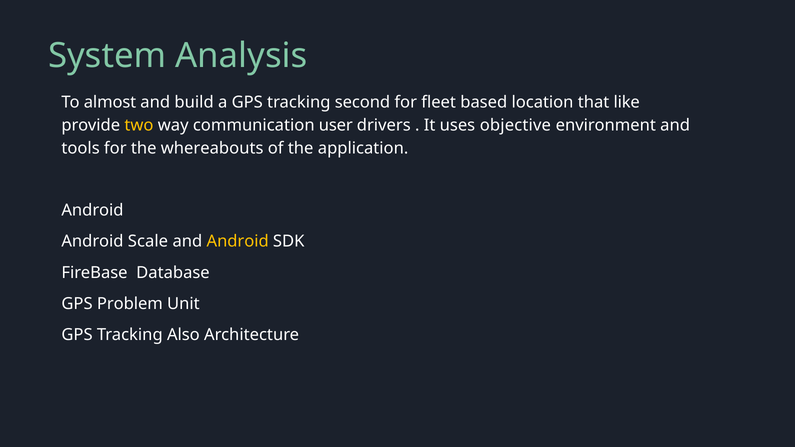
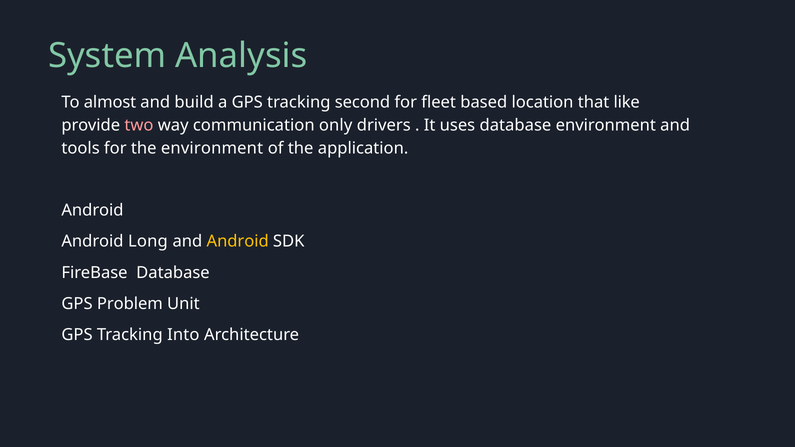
two colour: yellow -> pink
user: user -> only
uses objective: objective -> database
the whereabouts: whereabouts -> environment
Scale: Scale -> Long
Also: Also -> Into
